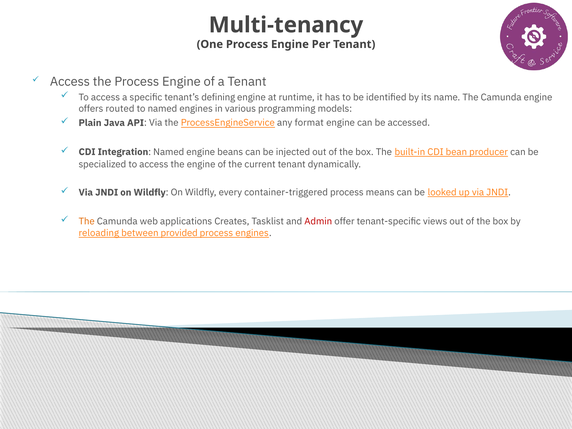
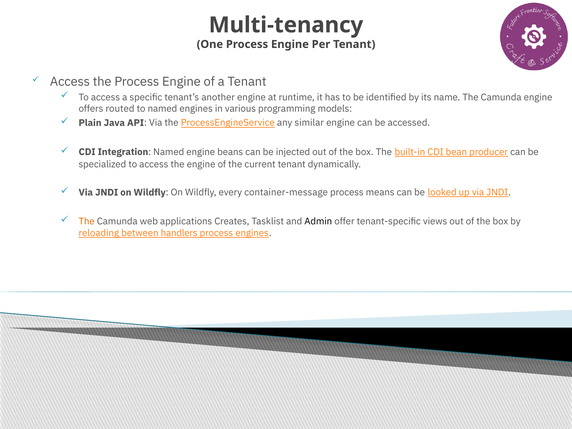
defining: defining -> another
format: format -> similar
container-triggered: container-triggered -> container-message
Admin colour: red -> black
provided: provided -> handlers
